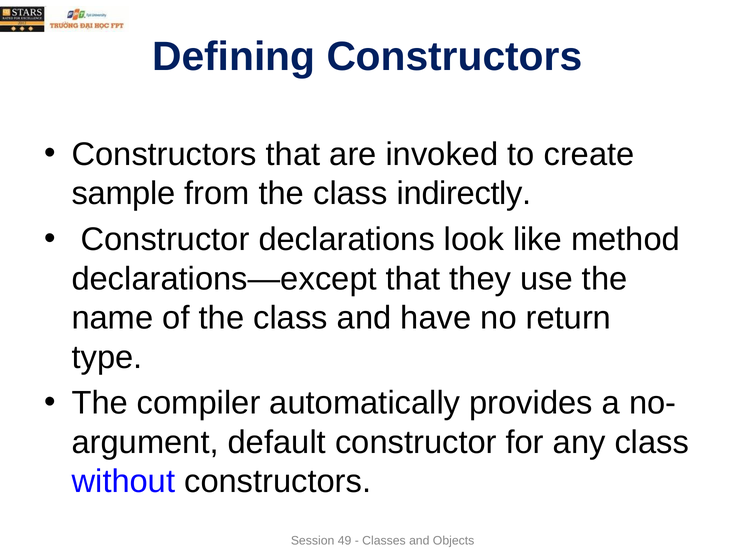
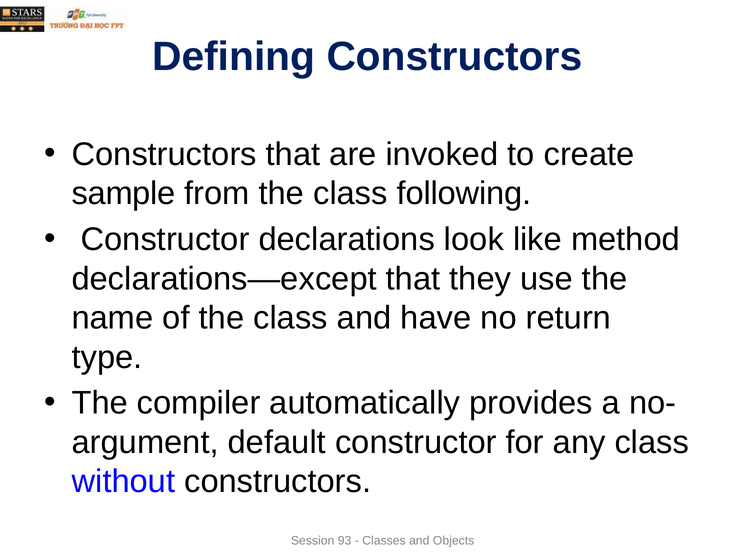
indirectly: indirectly -> following
49: 49 -> 93
